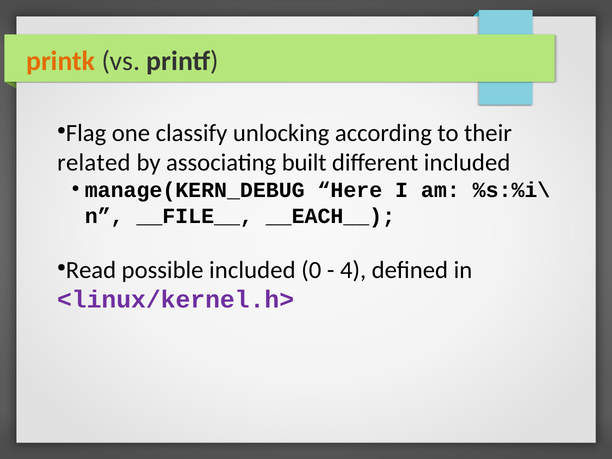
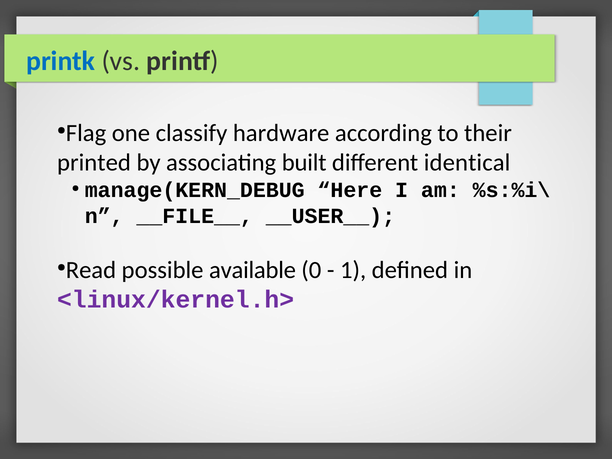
printk colour: orange -> blue
unlocking: unlocking -> hardware
related: related -> printed
different included: included -> identical
__EACH__: __EACH__ -> __USER__
possible included: included -> available
4: 4 -> 1
